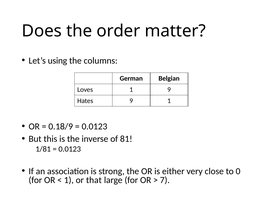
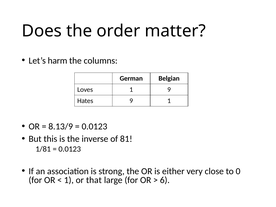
using: using -> harm
0.18/9: 0.18/9 -> 8.13/9
7: 7 -> 6
